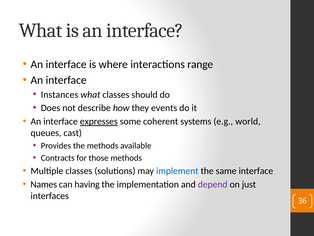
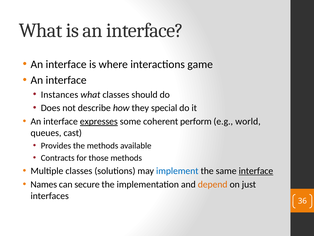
range: range -> game
events: events -> special
systems: systems -> perform
interface at (256, 171) underline: none -> present
having: having -> secure
depend colour: purple -> orange
